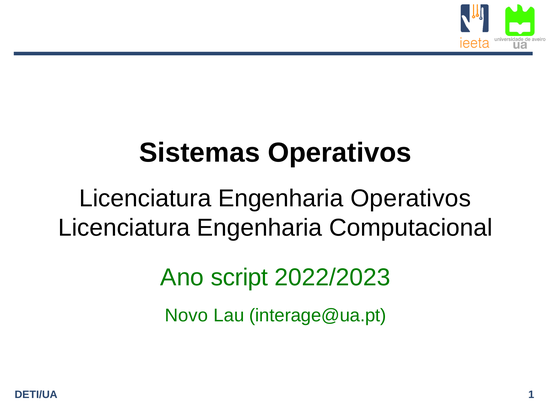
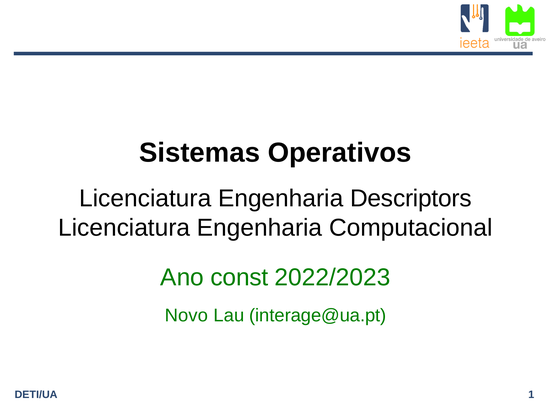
Engenharia Operativos: Operativos -> Descriptors
script: script -> const
